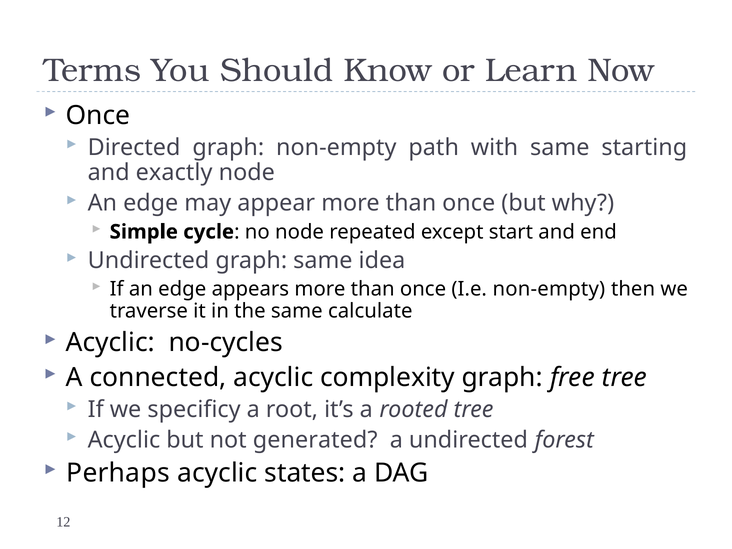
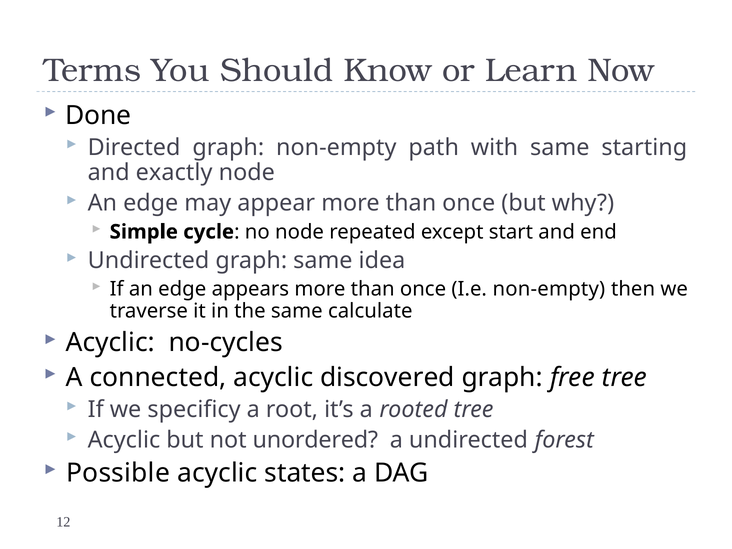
Once at (98, 115): Once -> Done
complexity: complexity -> discovered
generated: generated -> unordered
Perhaps: Perhaps -> Possible
